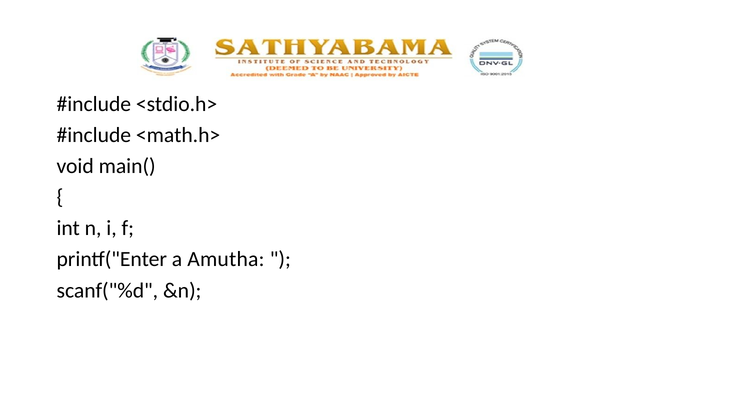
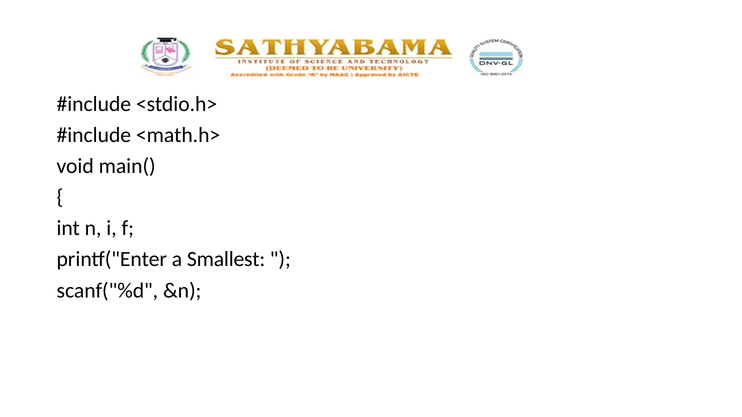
Amutha: Amutha -> Smallest
